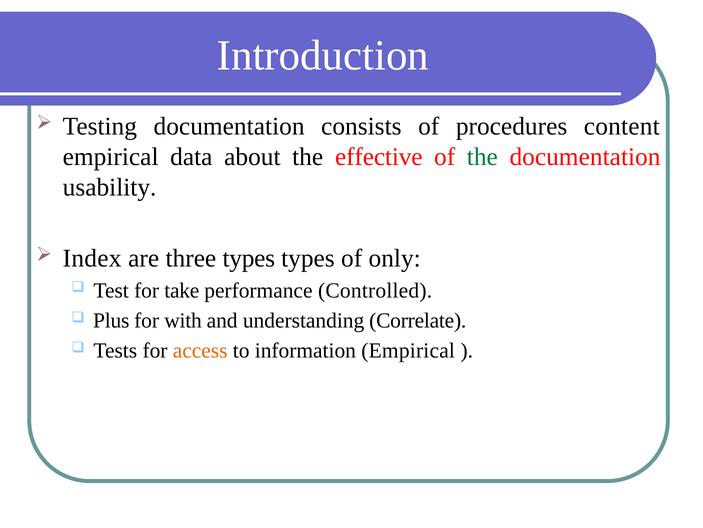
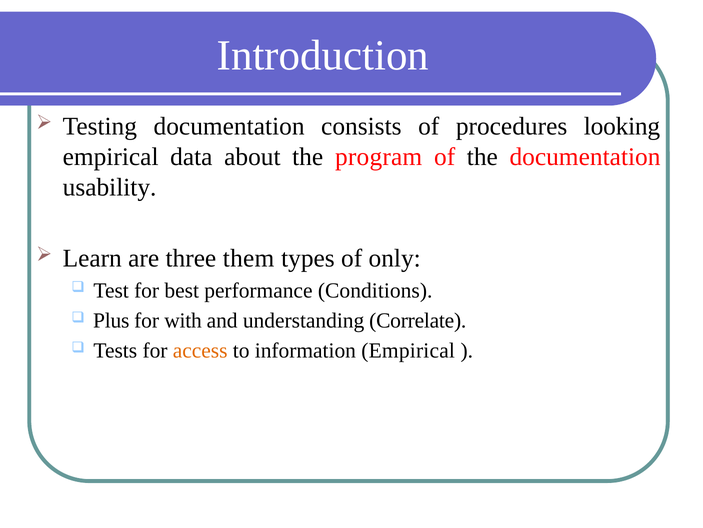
content: content -> looking
effective: effective -> program
the at (482, 156) colour: green -> black
Index: Index -> Learn
three types: types -> them
take: take -> best
Controlled: Controlled -> Conditions
